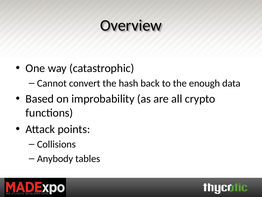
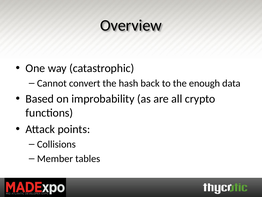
Anybody: Anybody -> Member
